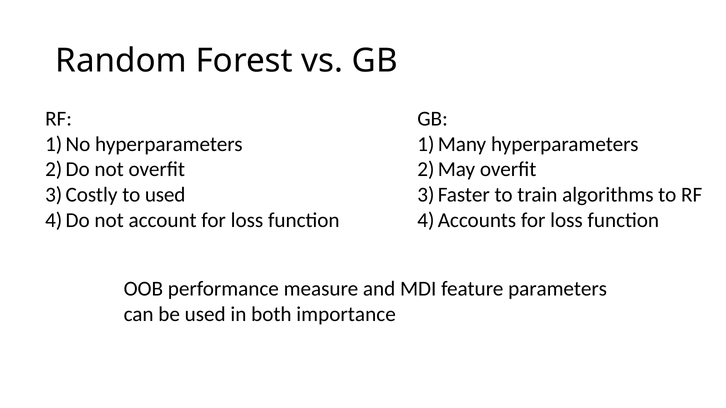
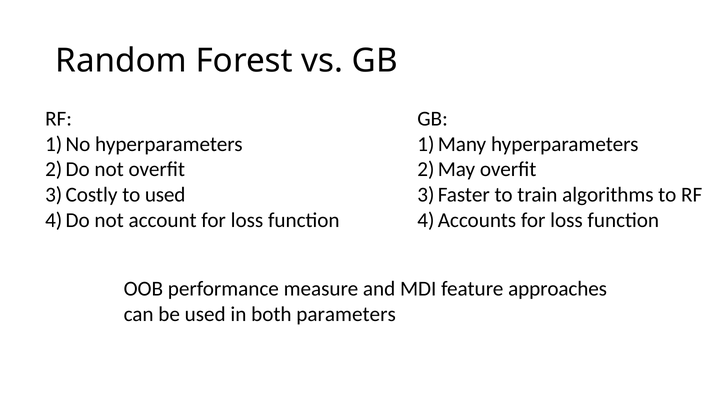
parameters: parameters -> approaches
importance: importance -> parameters
